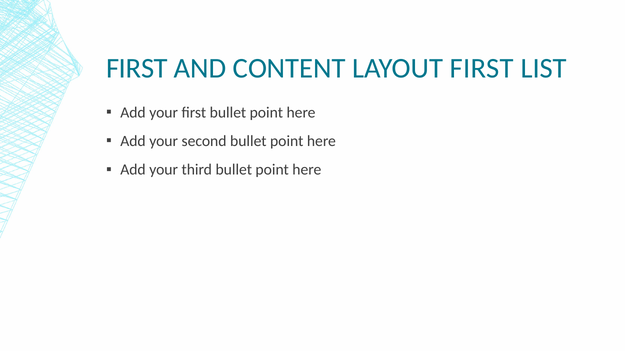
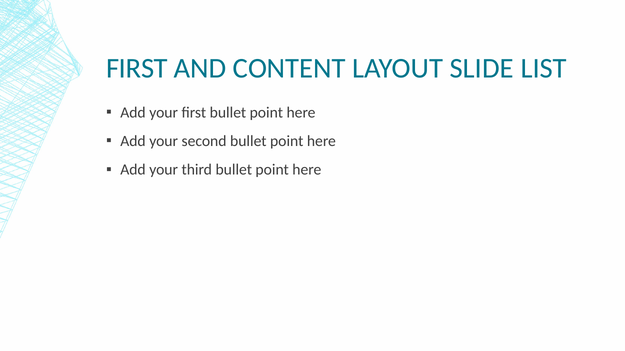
LAYOUT FIRST: FIRST -> SLIDE
